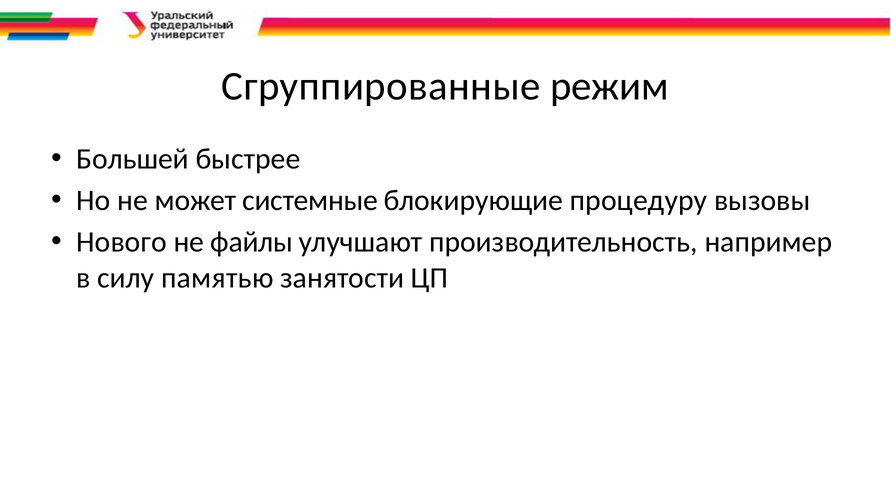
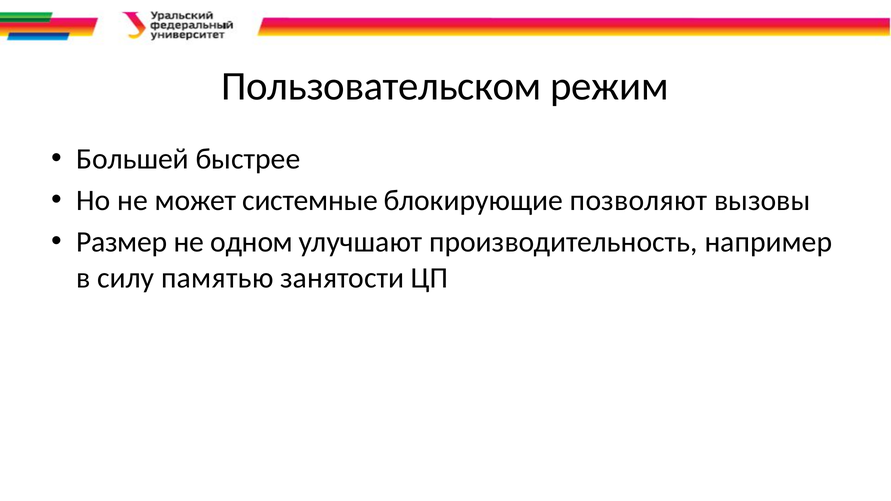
Сгруппированные: Сгруппированные -> Пользовательском
процедуру: процедуру -> позволяют
Нового: Нового -> Размер
файлы: файлы -> одном
